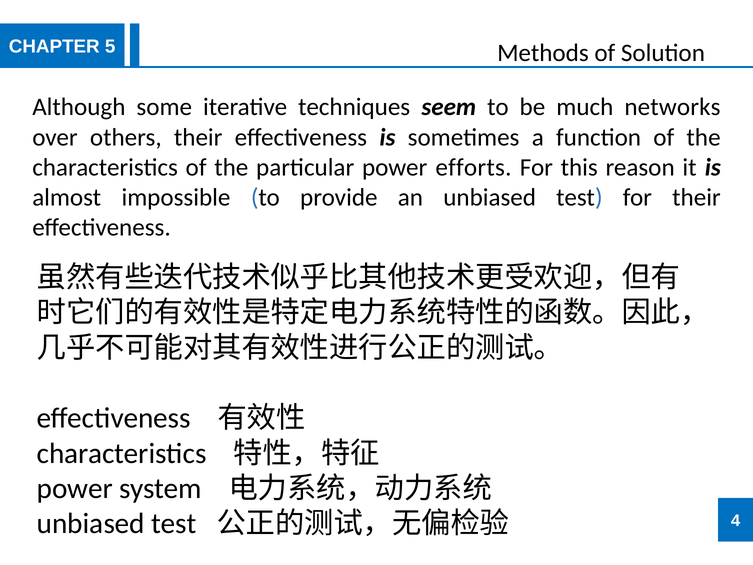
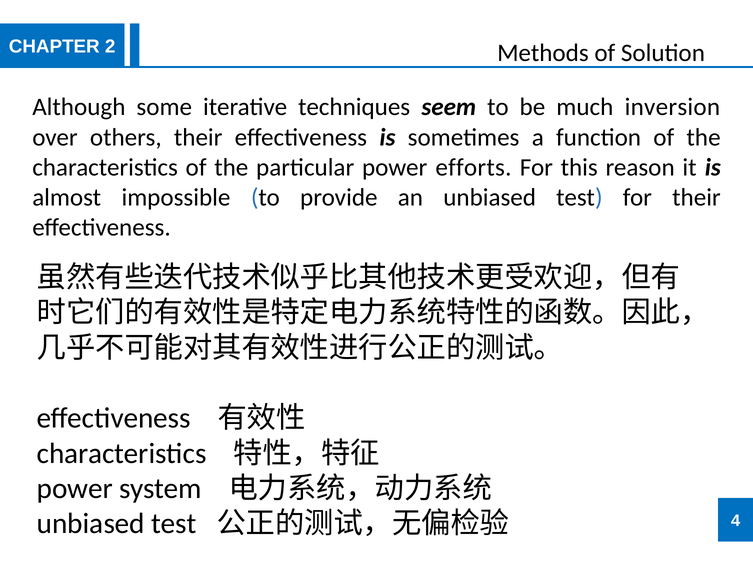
5: 5 -> 2
networks: networks -> inversion
